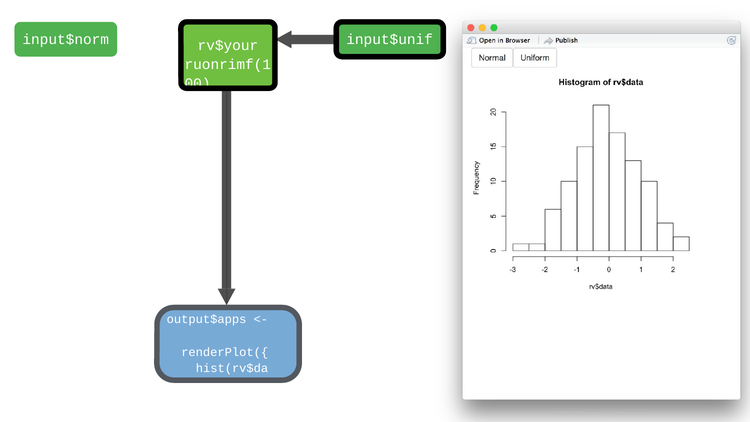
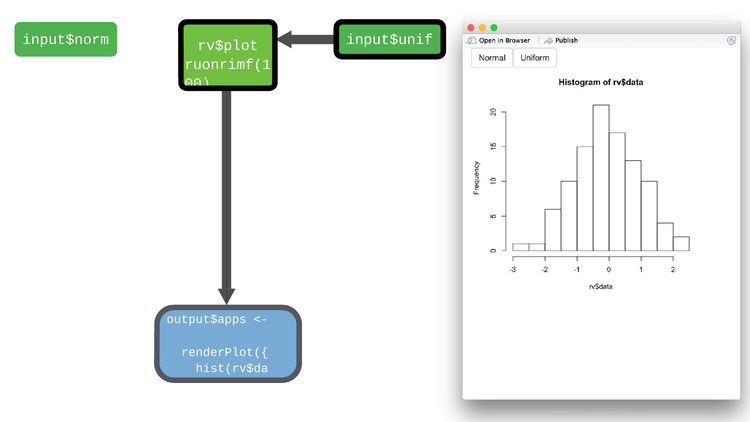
rv$your: rv$your -> rv$plot
